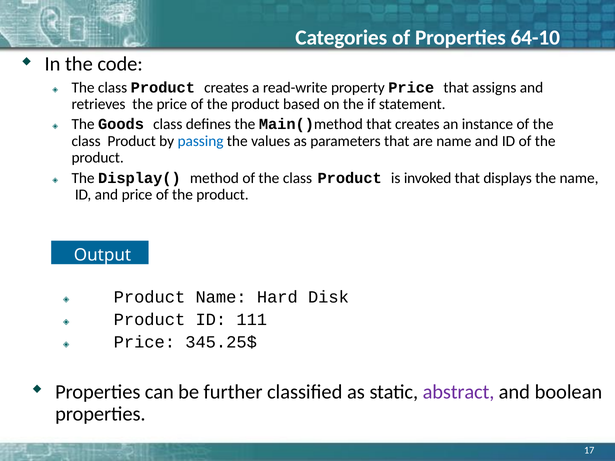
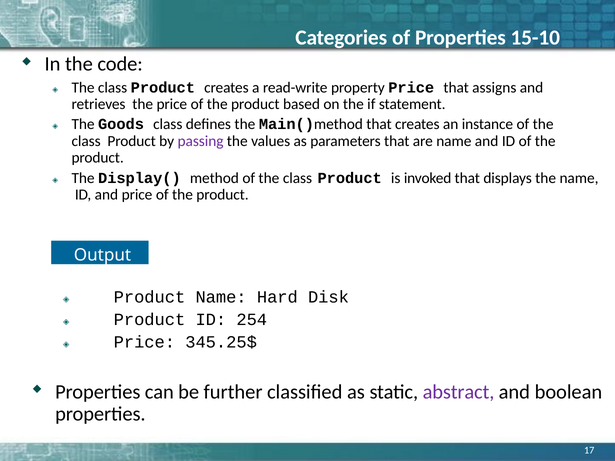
64-10: 64-10 -> 15-10
passing colour: blue -> purple
111: 111 -> 254
